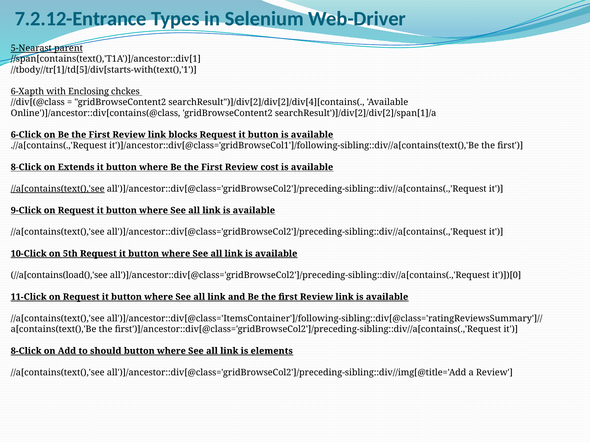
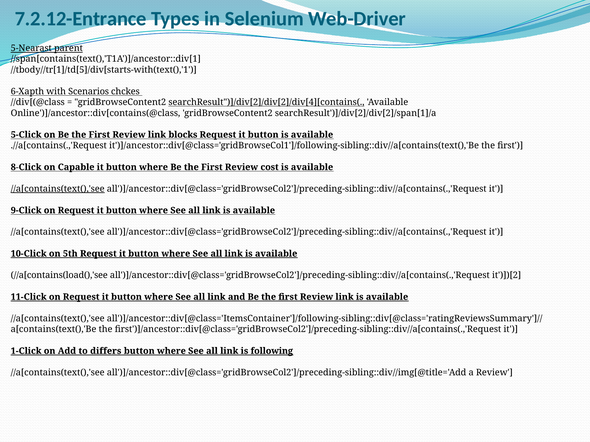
Enclosing: Enclosing -> Scenarios
searchResult")]/div[2]/div[2]/div[4][contains( underline: none -> present
6-Click: 6-Click -> 5-Click
Extends: Extends -> Capable
it')])[0: it')])[0 -> it')])[2
8-Click at (26, 351): 8-Click -> 1-Click
should: should -> differs
elements: elements -> following
